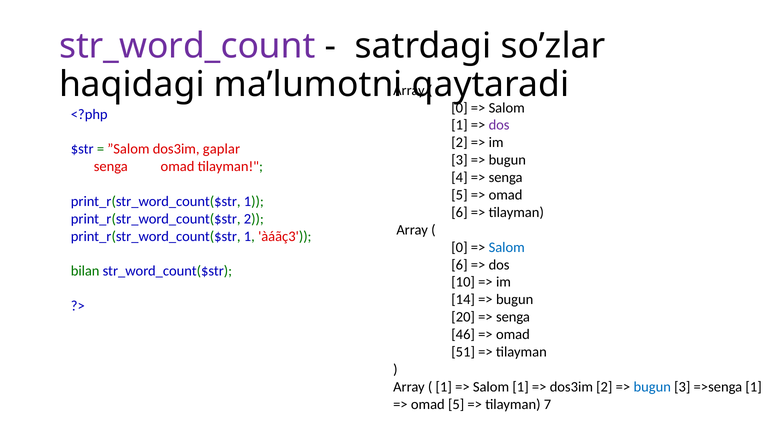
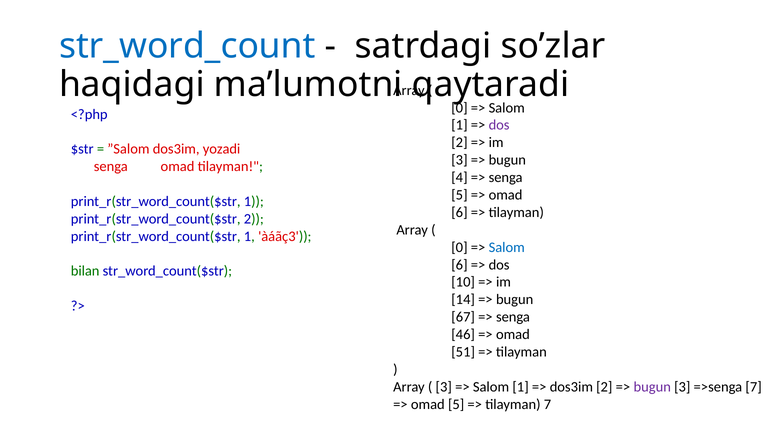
str_word_count colour: purple -> blue
gaplar: gaplar -> yozadi
20: 20 -> 67
1 at (444, 387): 1 -> 3
bugun at (652, 387) colour: blue -> purple
=>senga 1: 1 -> 7
